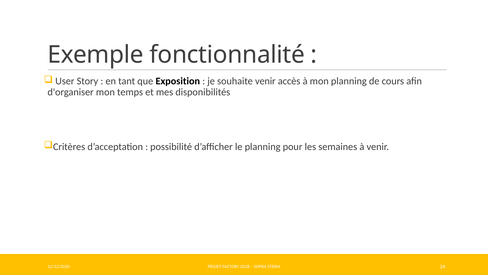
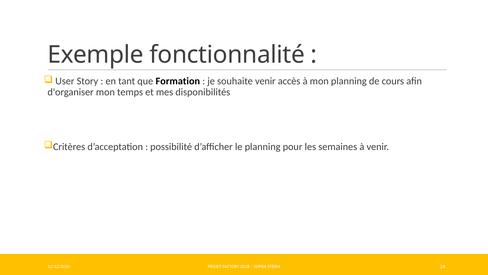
Exposition: Exposition -> Formation
